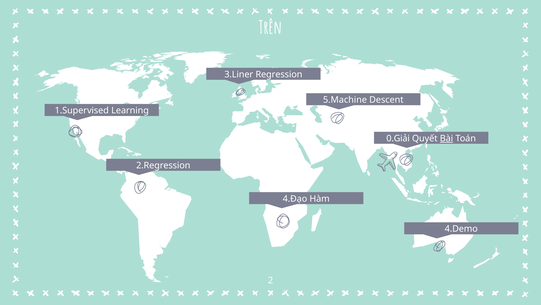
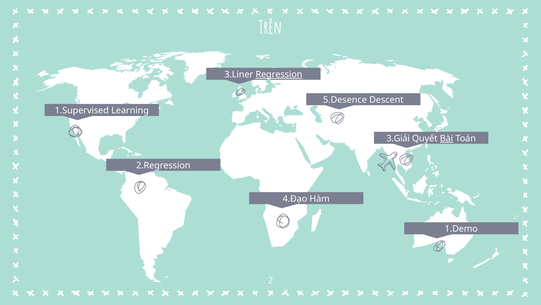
Regression underline: none -> present
5.Machine: 5.Machine -> 5.Desence
0.Giải: 0.Giải -> 3.Giải
4.Demo: 4.Demo -> 1.Demo
